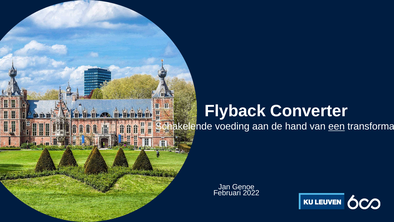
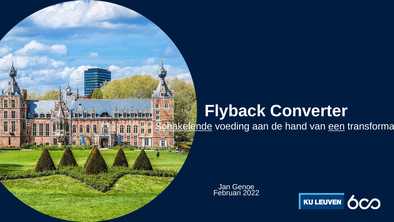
Schakelende underline: none -> present
